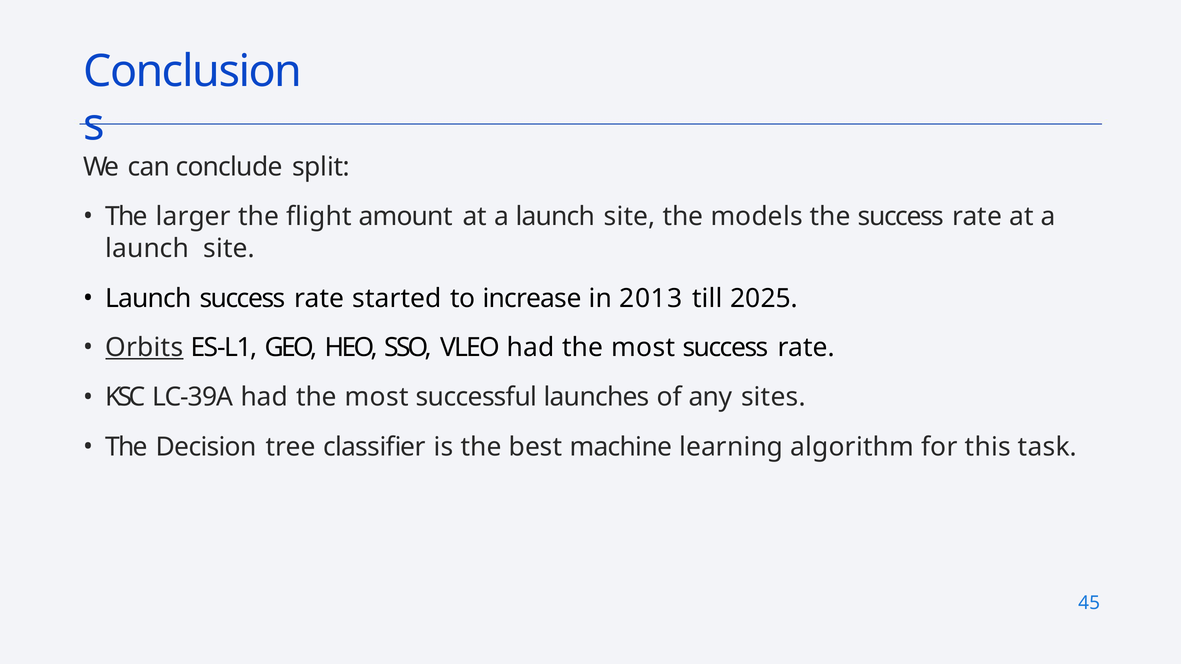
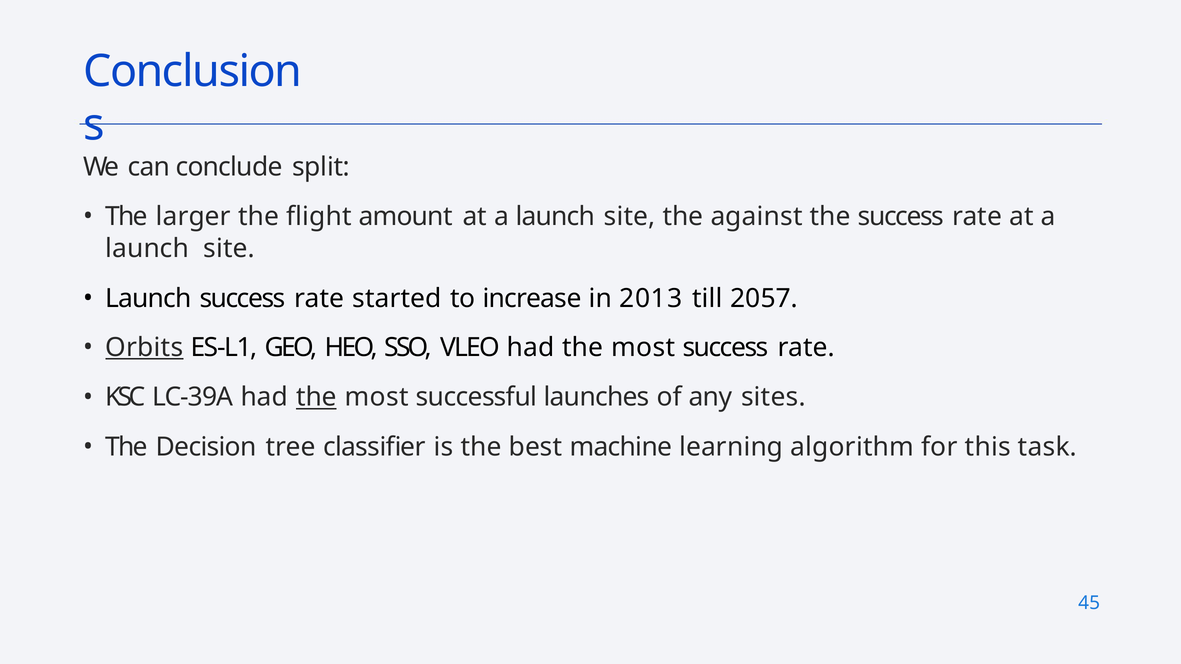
models: models -> against
2025: 2025 -> 2057
the at (316, 397) underline: none -> present
